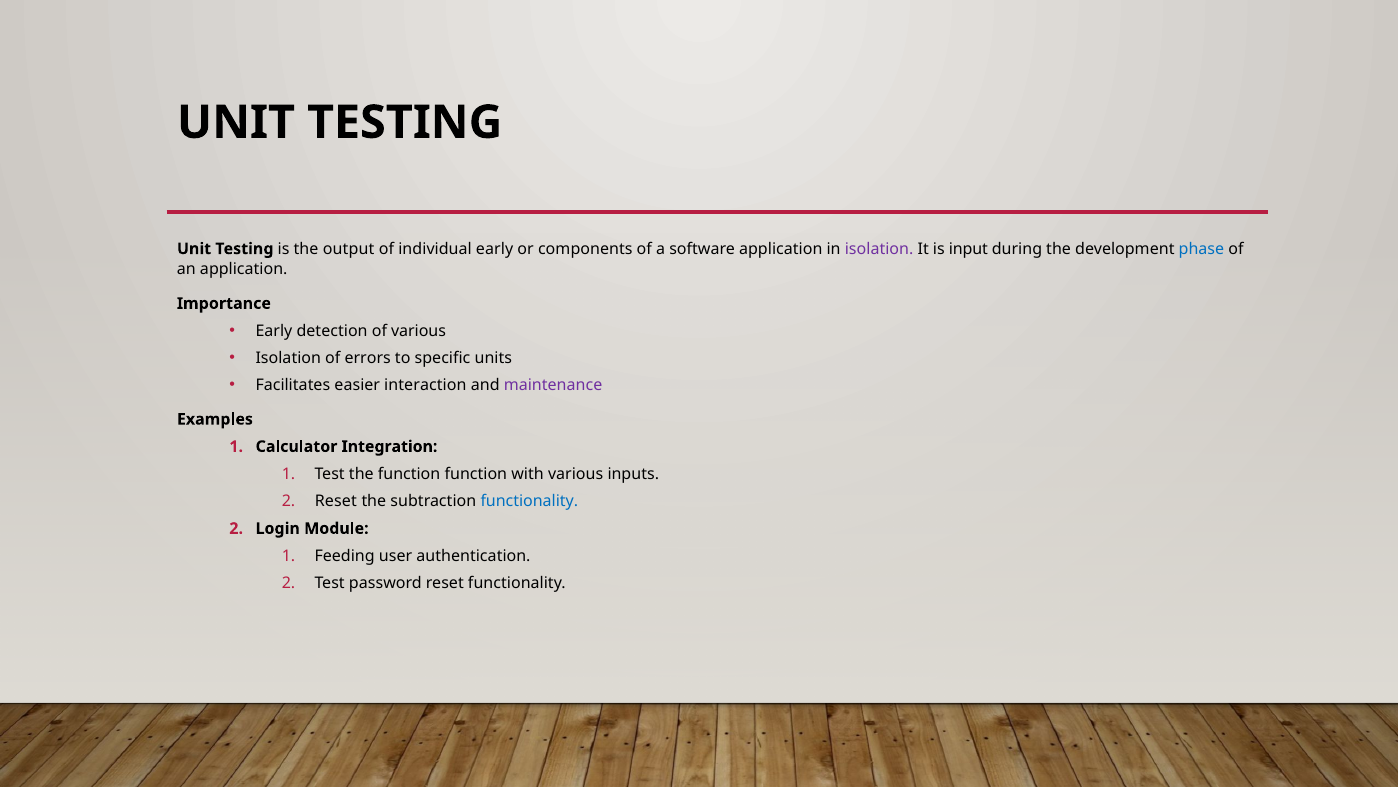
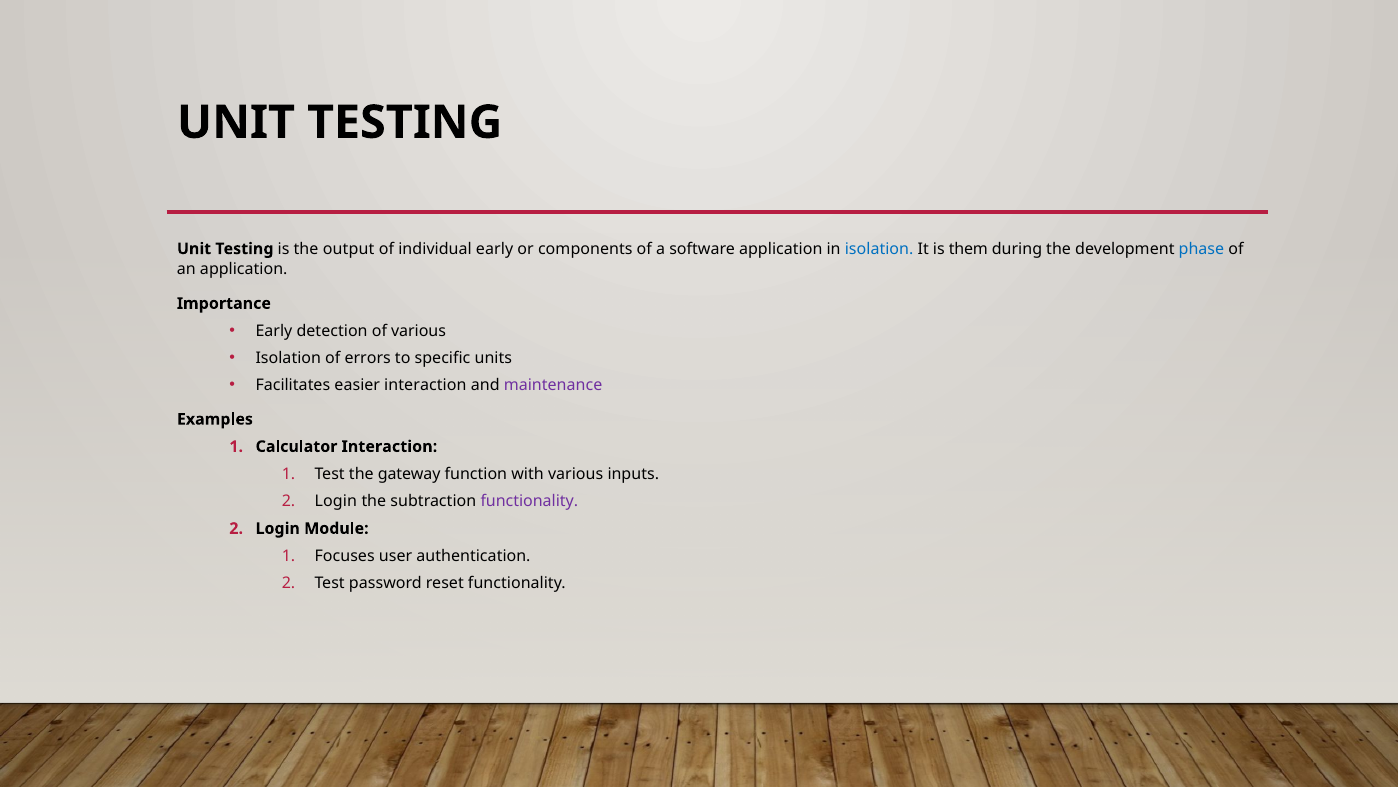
isolation at (879, 249) colour: purple -> blue
input: input -> them
Calculator Integration: Integration -> Interaction
the function: function -> gateway
Reset at (336, 501): Reset -> Login
functionality at (529, 501) colour: blue -> purple
Feeding: Feeding -> Focuses
